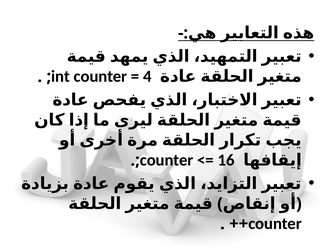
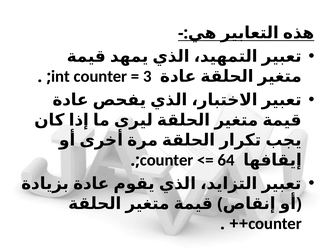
4: 4 -> 3
16: 16 -> 64
